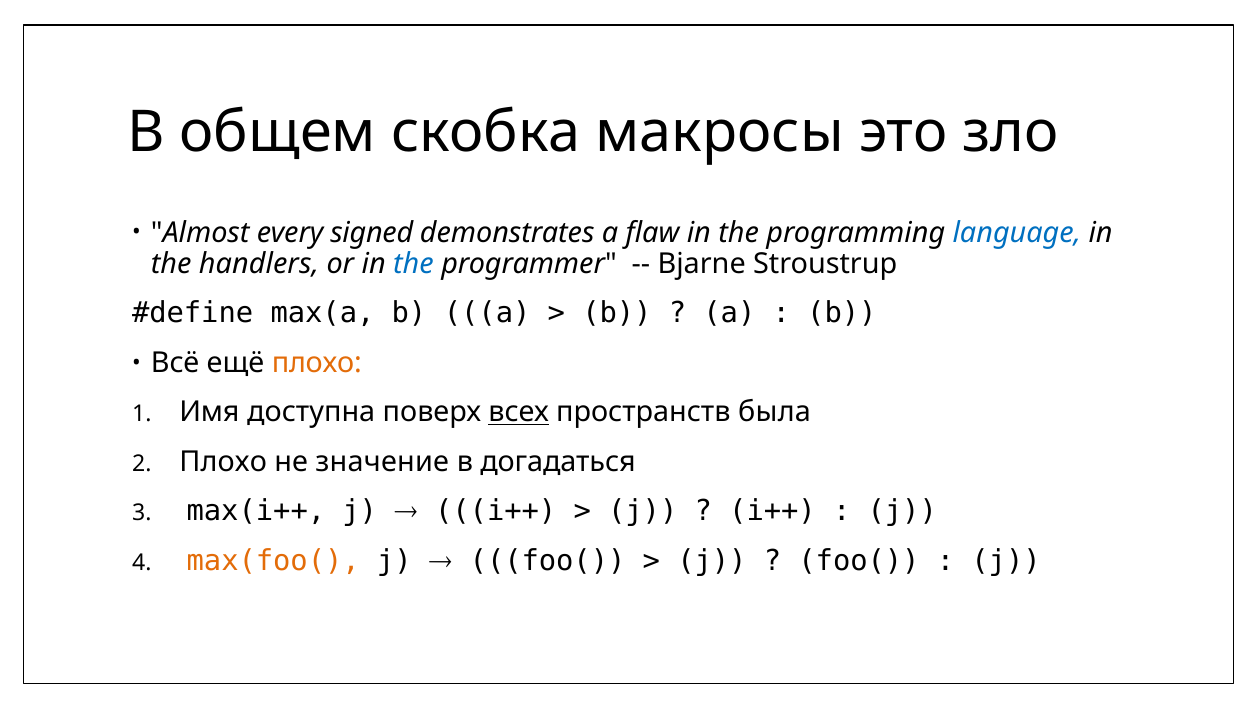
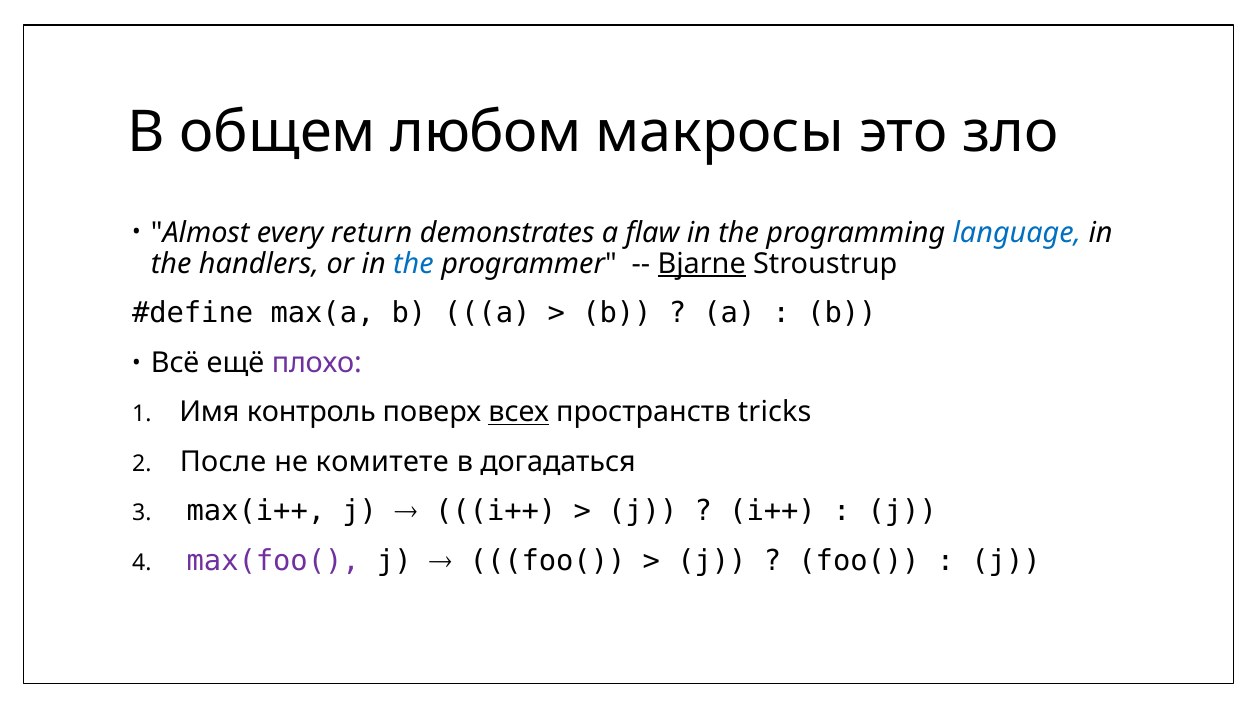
скобка: скобка -> любом
signed: signed -> return
Bjarne underline: none -> present
плохо at (317, 362) colour: orange -> purple
доступна: доступна -> контроль
была: была -> tricks
Плохо at (223, 461): Плохо -> После
значение: значение -> комитете
max(foo( colour: orange -> purple
